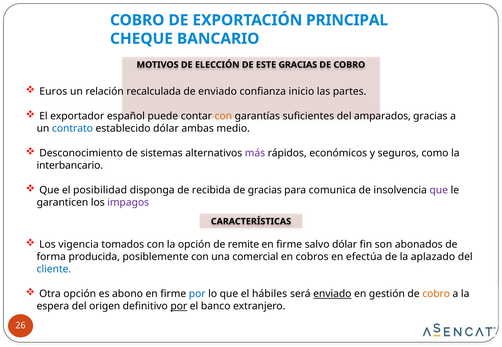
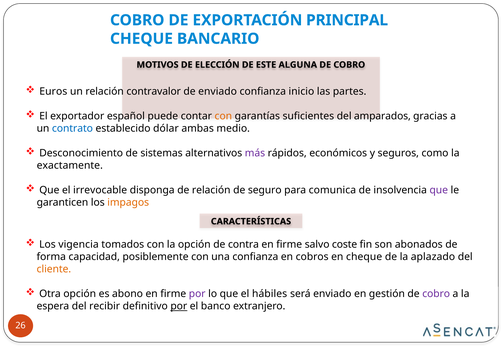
ESTE GRACIAS: GRACIAS -> ALGUNA
recalculada: recalculada -> contravalor
interbancario: interbancario -> exactamente
posibilidad: posibilidad -> irrevocable
de recibida: recibida -> relación
de gracias: gracias -> seguro
impagos colour: purple -> orange
remite: remite -> contra
salvo dólar: dólar -> coste
producida: producida -> capacidad
una comercial: comercial -> confianza
en efectúa: efectúa -> cheque
cliente colour: blue -> orange
por at (197, 294) colour: blue -> purple
enviado at (332, 294) underline: present -> none
cobro at (436, 294) colour: orange -> purple
origen: origen -> recibir
